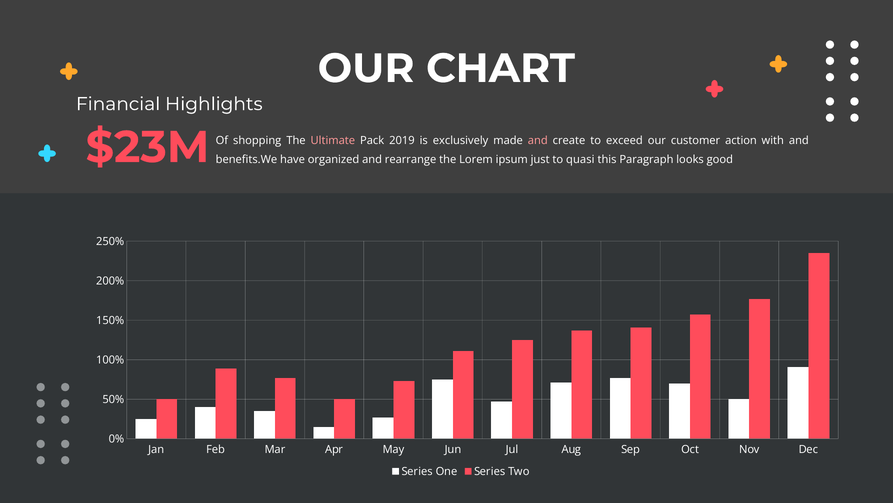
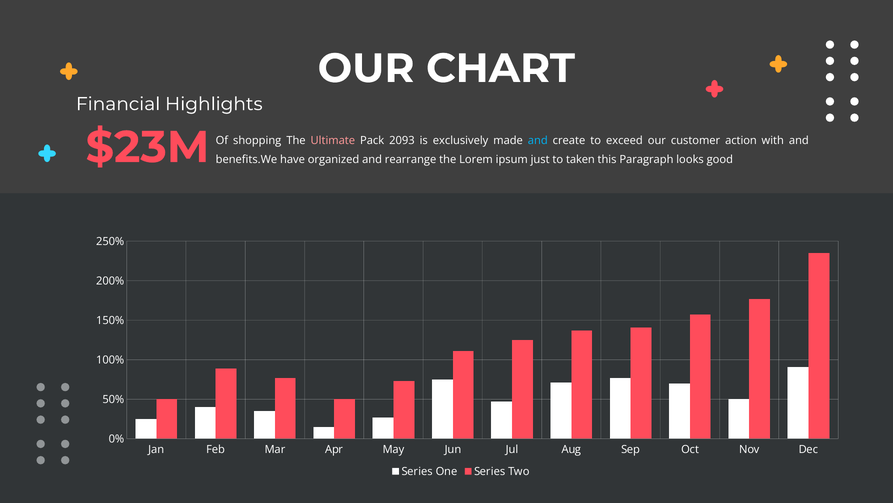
2019: 2019 -> 2093
and at (538, 140) colour: pink -> light blue
quasi: quasi -> taken
